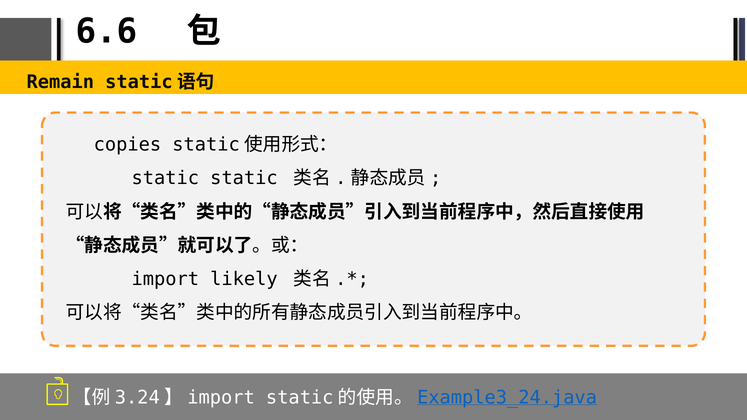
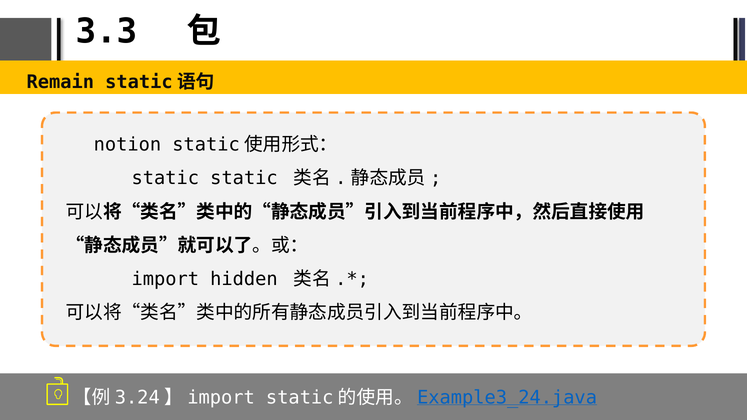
6.6: 6.6 -> 3.3
copies: copies -> notion
likely: likely -> hidden
